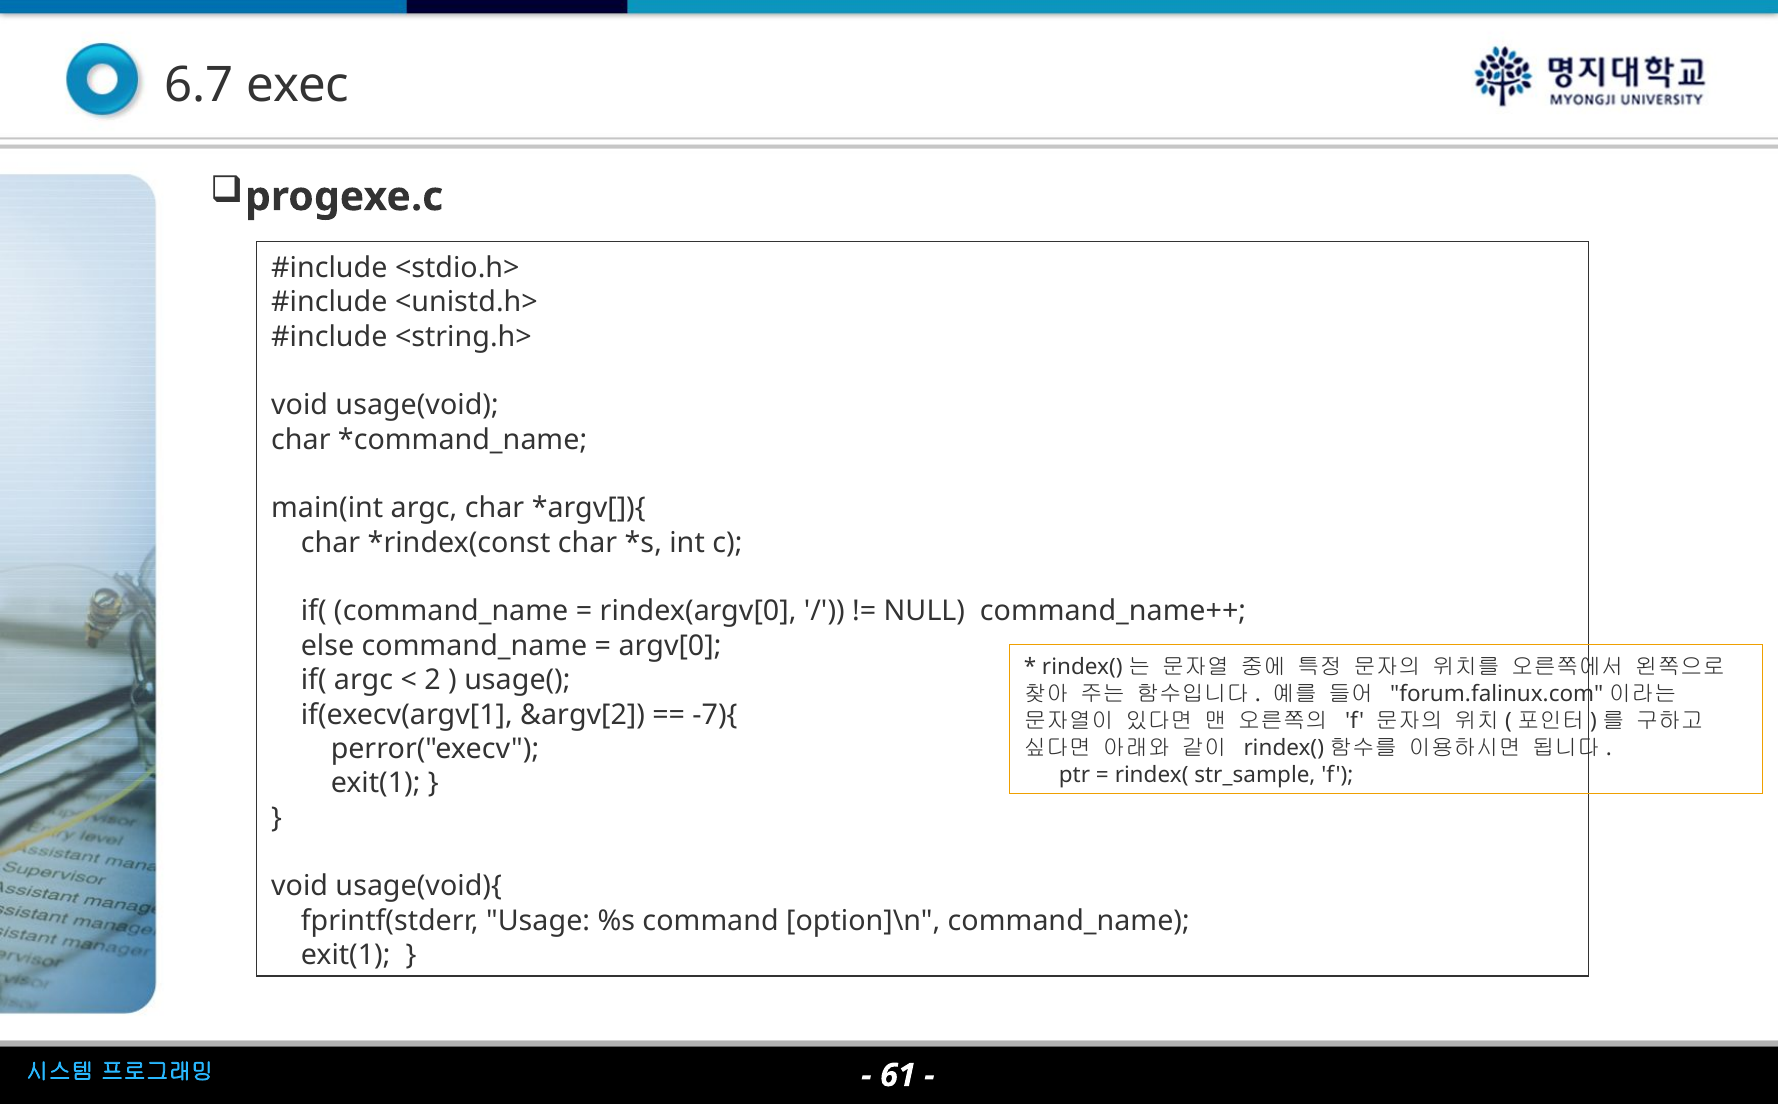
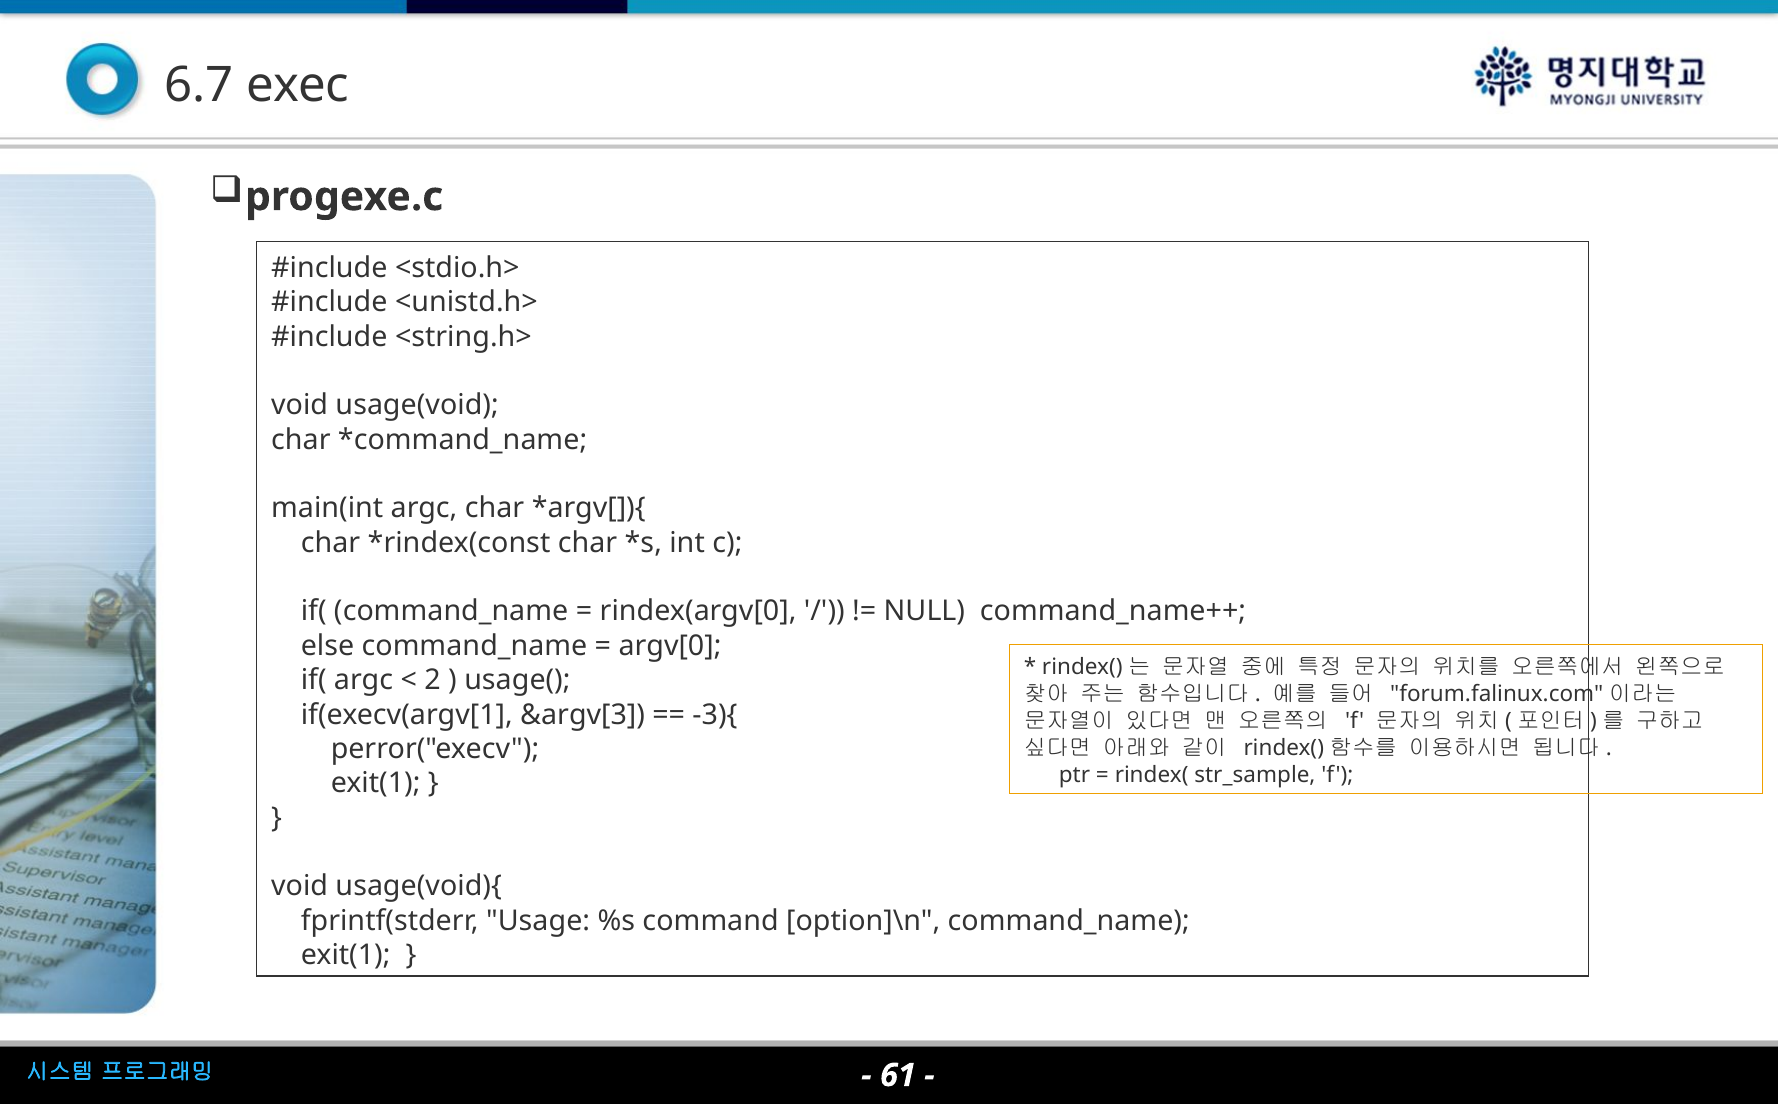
&argv[2: &argv[2 -> &argv[3
-7){: -7){ -> -3){
